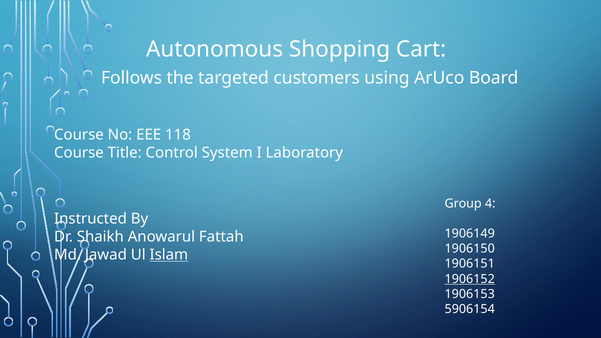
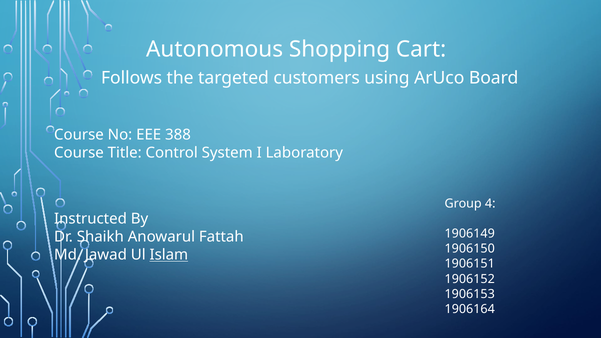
118: 118 -> 388
1906152 underline: present -> none
5906154: 5906154 -> 1906164
